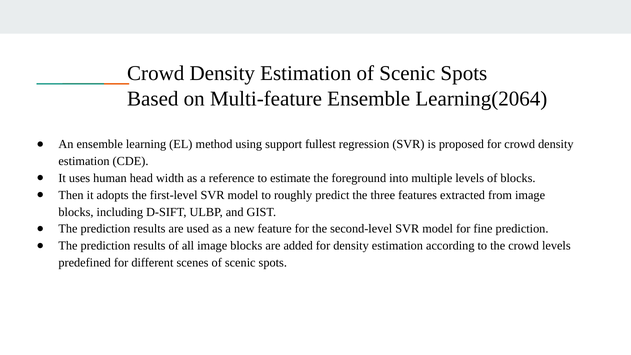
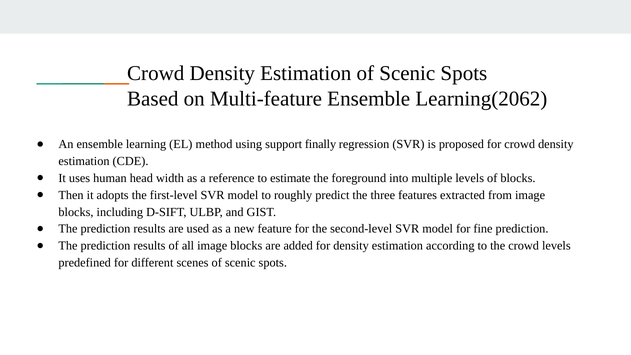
Learning(2064: Learning(2064 -> Learning(2062
fullest: fullest -> finally
